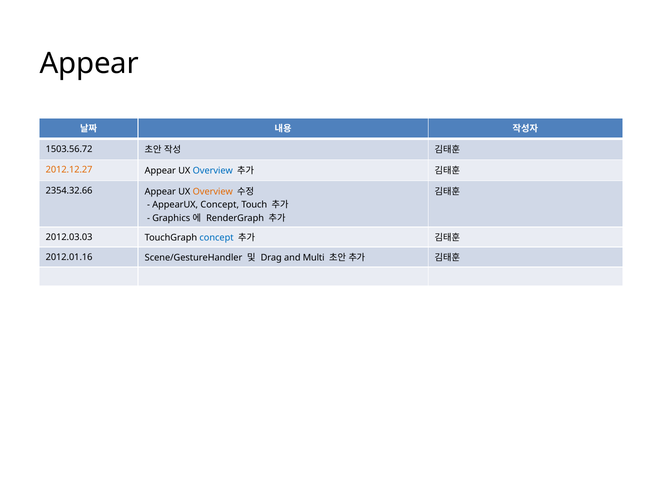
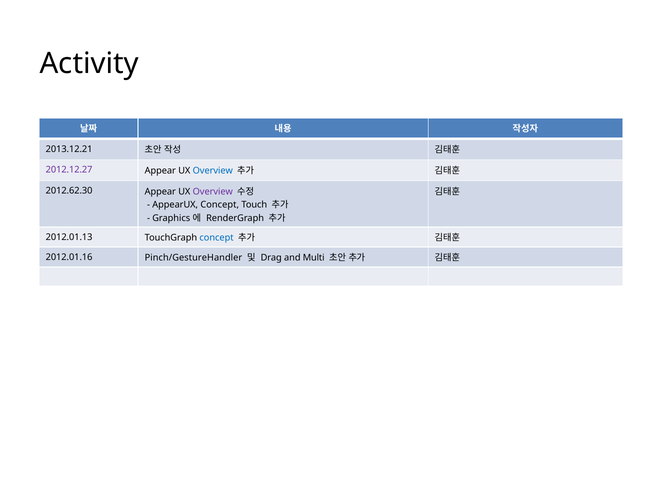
Appear at (89, 63): Appear -> Activity
1503.56.72: 1503.56.72 -> 2013.12.21
2012.12.27 colour: orange -> purple
2354.32.66: 2354.32.66 -> 2012.62.30
Overview at (213, 191) colour: orange -> purple
2012.03.03: 2012.03.03 -> 2012.01.13
Scene/GestureHandler: Scene/GestureHandler -> Pinch/GestureHandler
